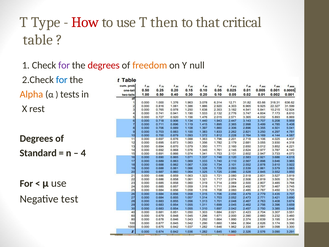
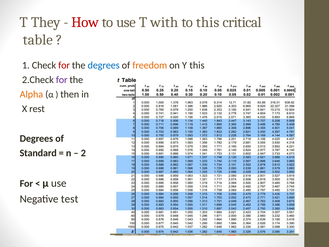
Type: Type -> They
then: then -> with
to that: that -> this
for at (64, 65) colour: purple -> red
degrees at (104, 65) colour: red -> blue
Y null: null -> this
for at (62, 80) colour: blue -> purple
tests: tests -> then
4: 4 -> 2
